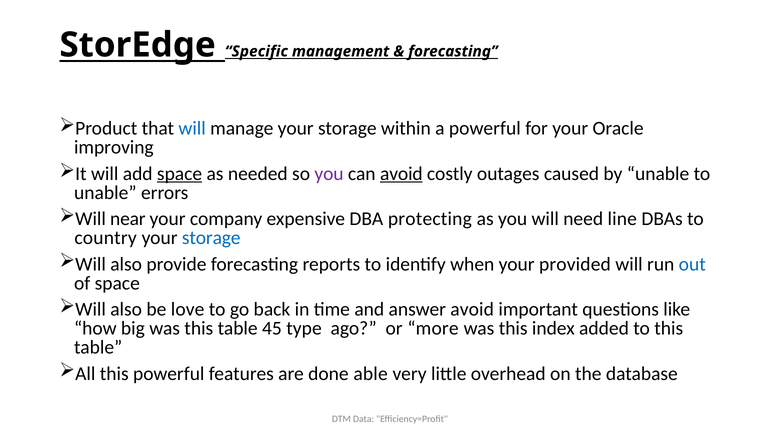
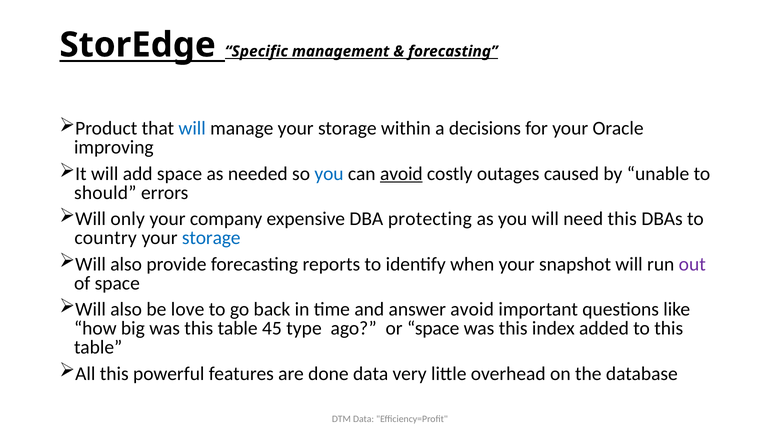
a powerful: powerful -> decisions
space at (180, 174) underline: present -> none
you at (329, 174) colour: purple -> blue
unable at (105, 193): unable -> should
near: near -> only
need line: line -> this
provided: provided -> snapshot
out colour: blue -> purple
or more: more -> space
done able: able -> data
